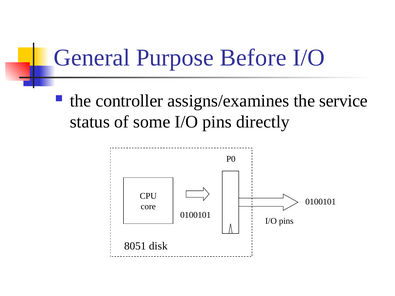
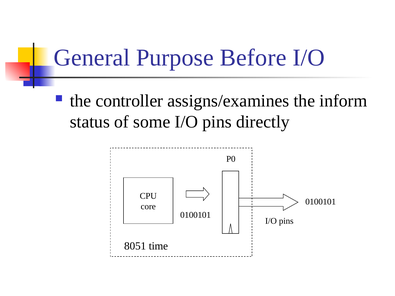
service: service -> inform
disk: disk -> time
